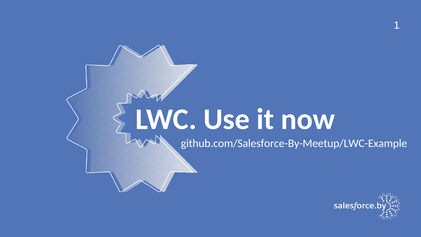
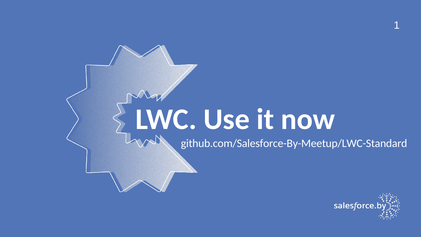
github.com/Salesforce-By-Meetup/LWC-Example: github.com/Salesforce-By-Meetup/LWC-Example -> github.com/Salesforce-By-Meetup/LWC-Standard
